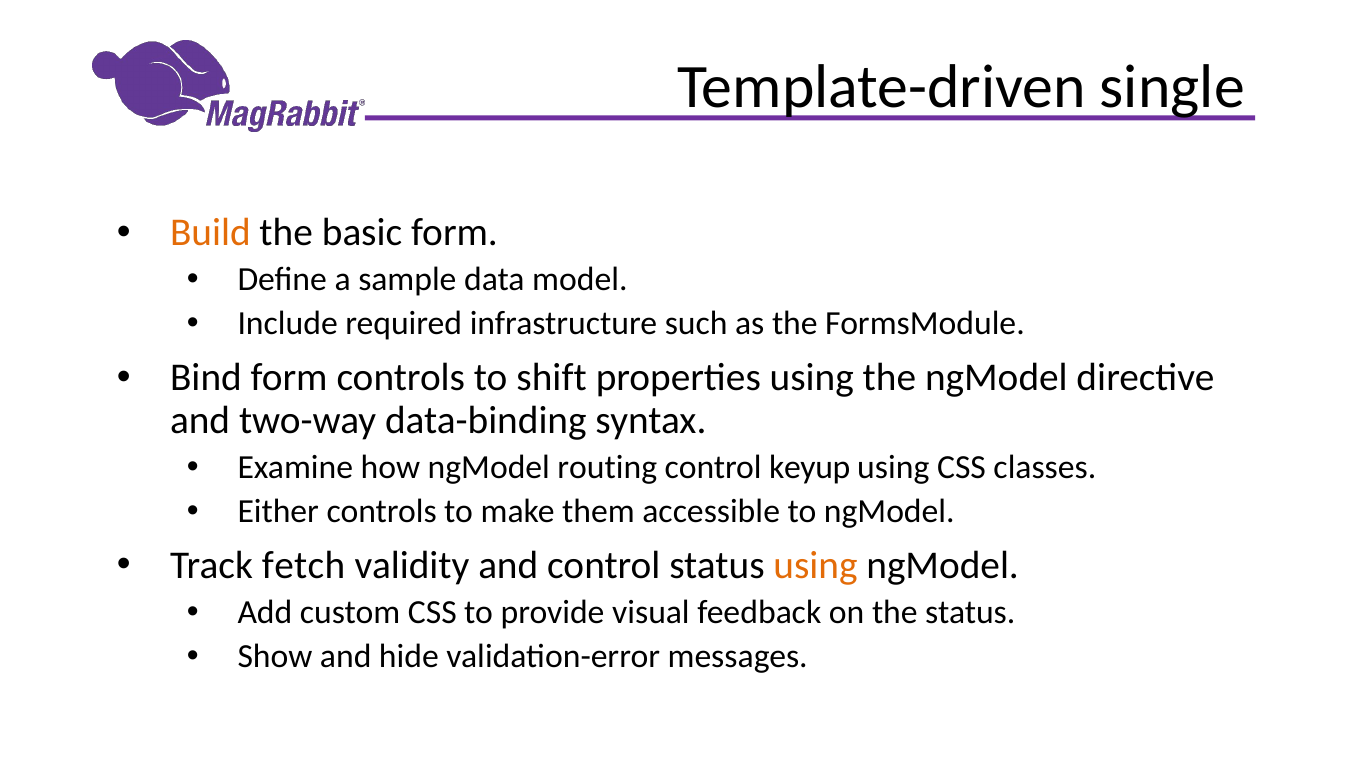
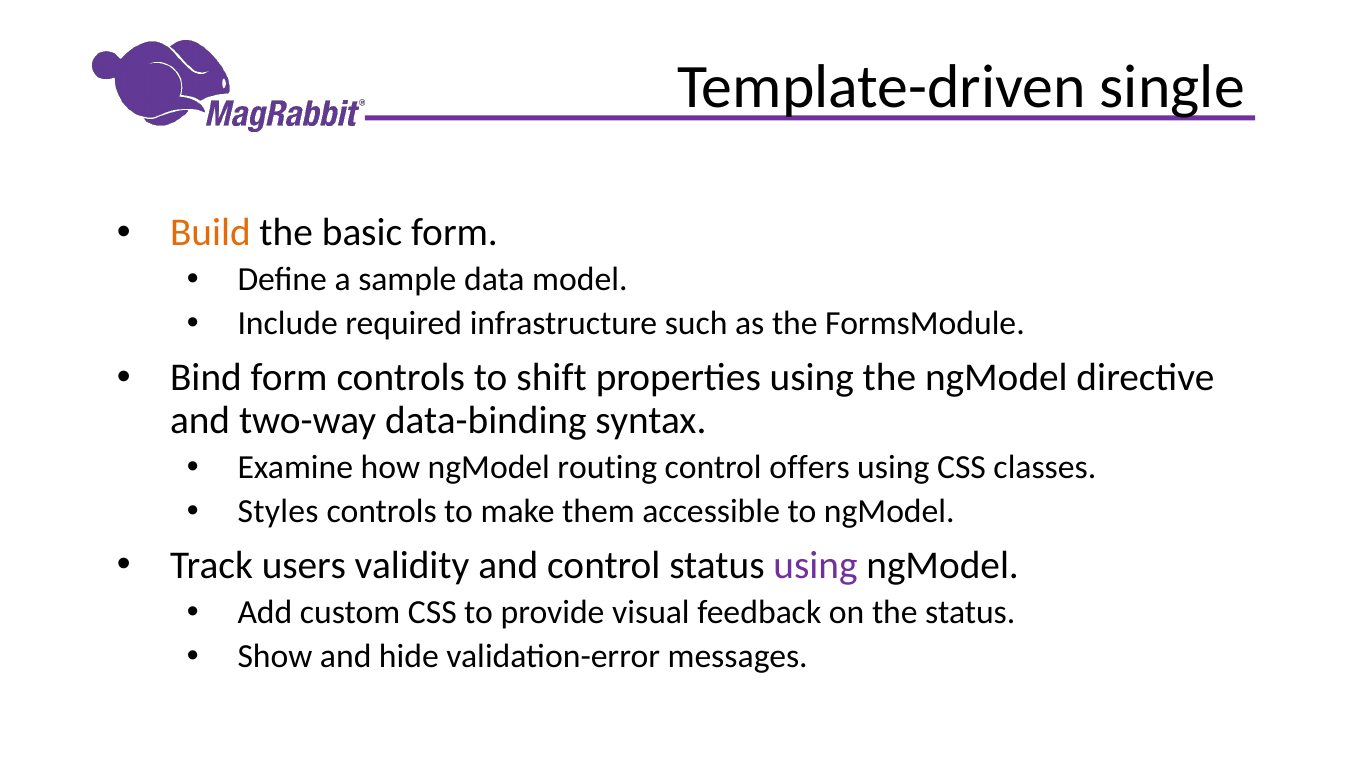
keyup: keyup -> offers
Either: Either -> Styles
fetch: fetch -> users
using at (816, 566) colour: orange -> purple
